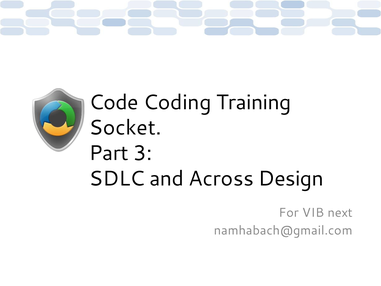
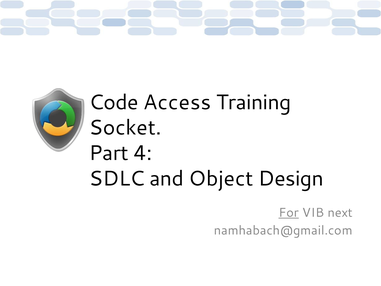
Coding: Coding -> Access
3: 3 -> 4
Across: Across -> Object
For underline: none -> present
